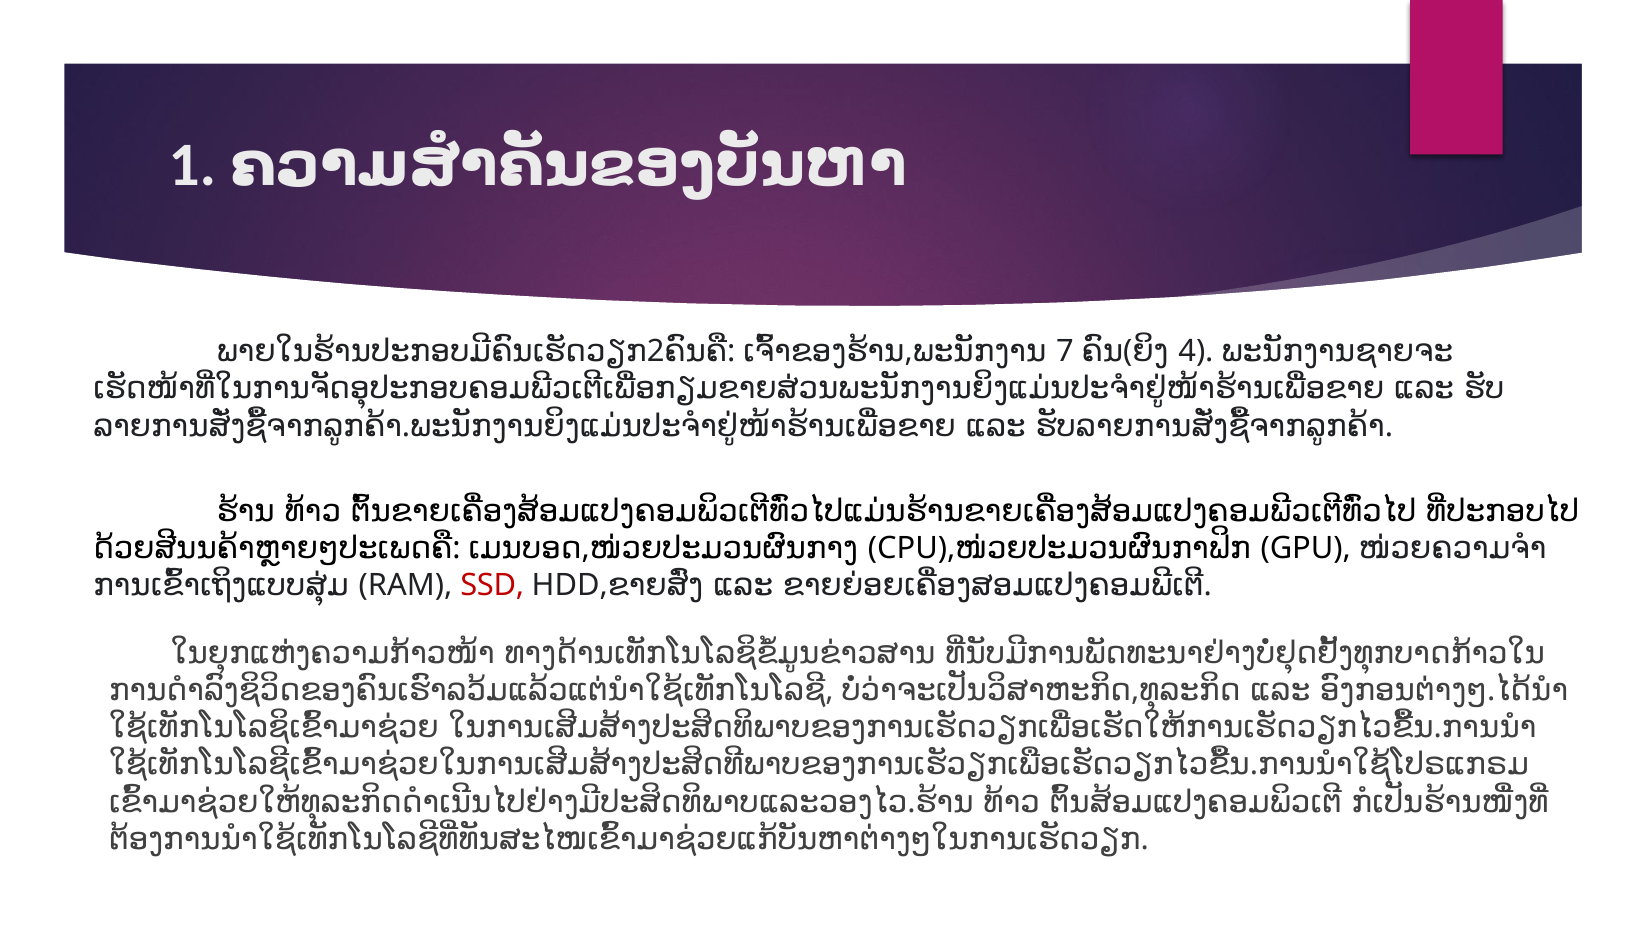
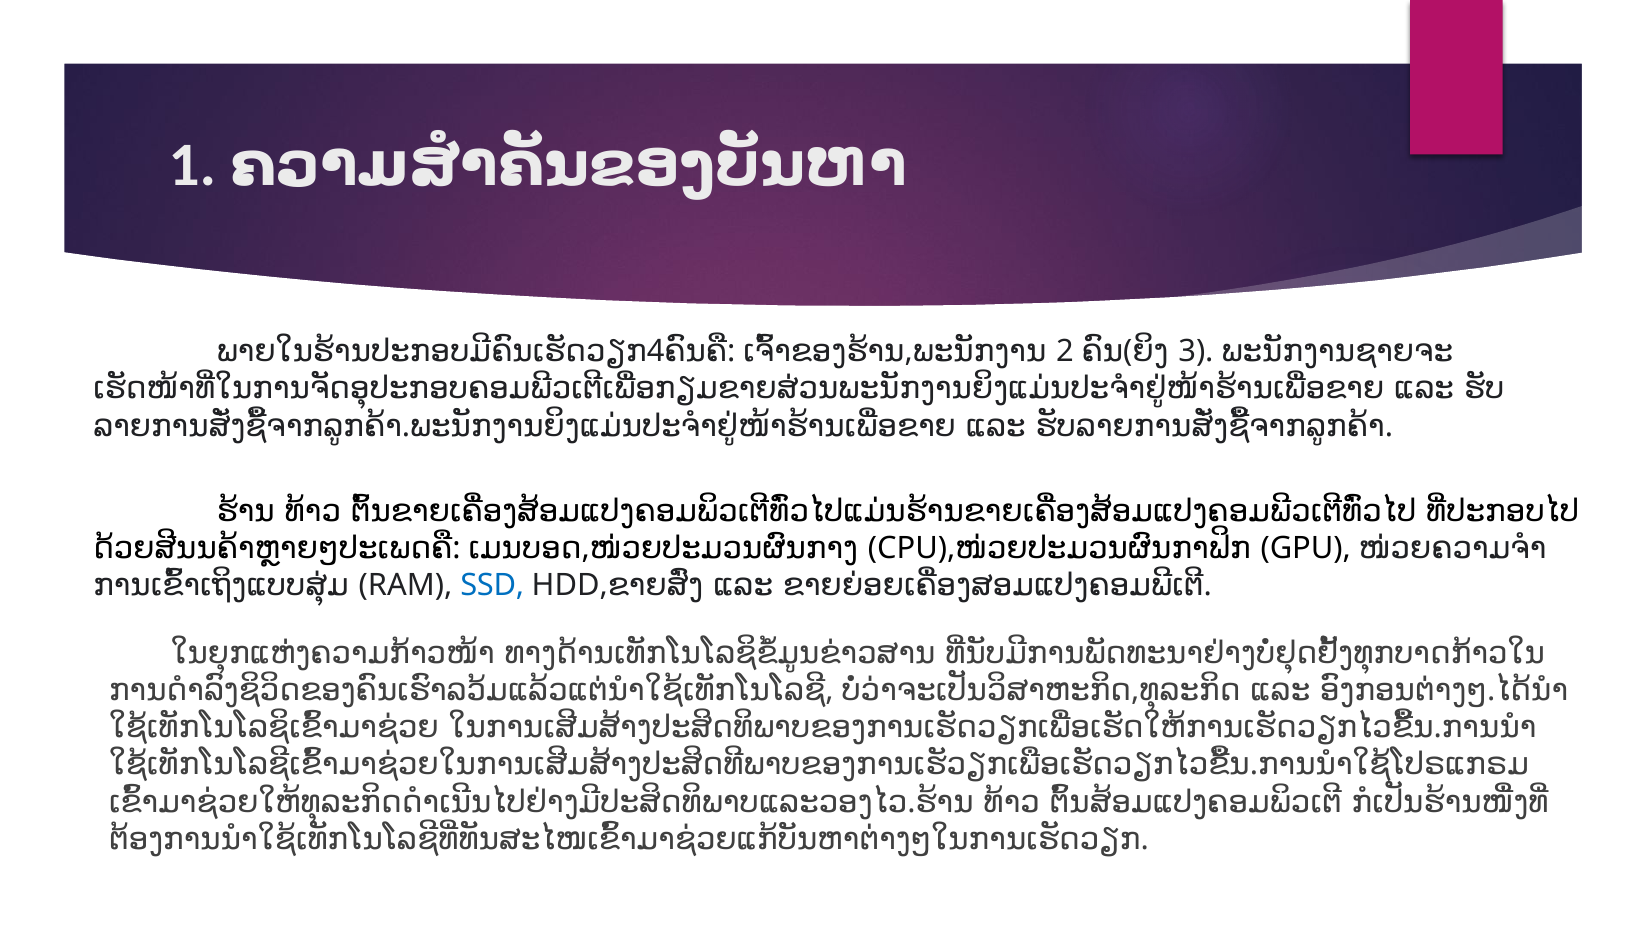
2: 2 -> 4
7: 7 -> 2
4: 4 -> 3
SSD colour: red -> blue
